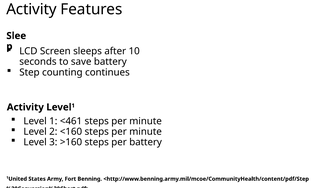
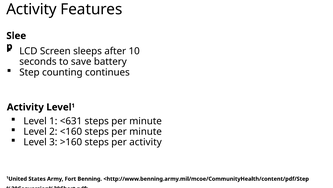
<461: <461 -> <631
per battery: battery -> activity
